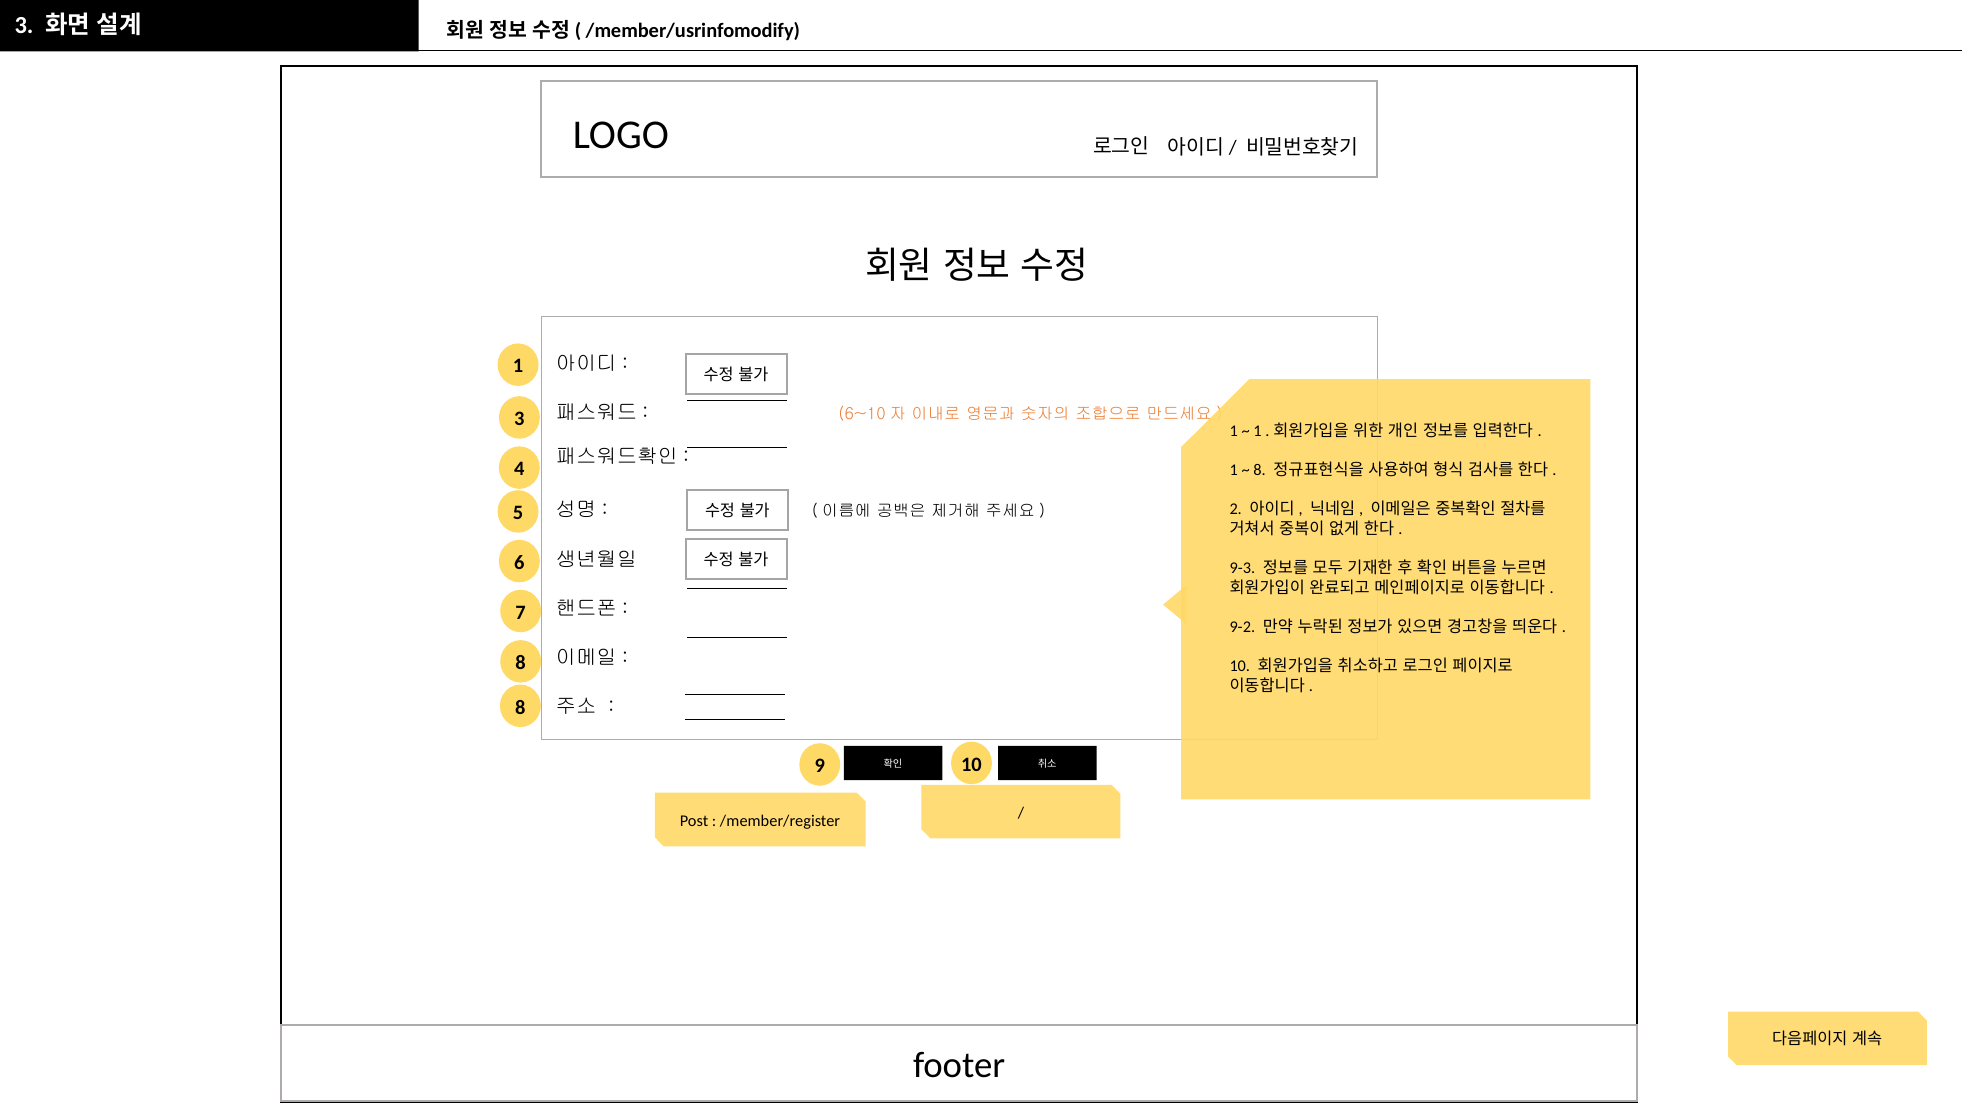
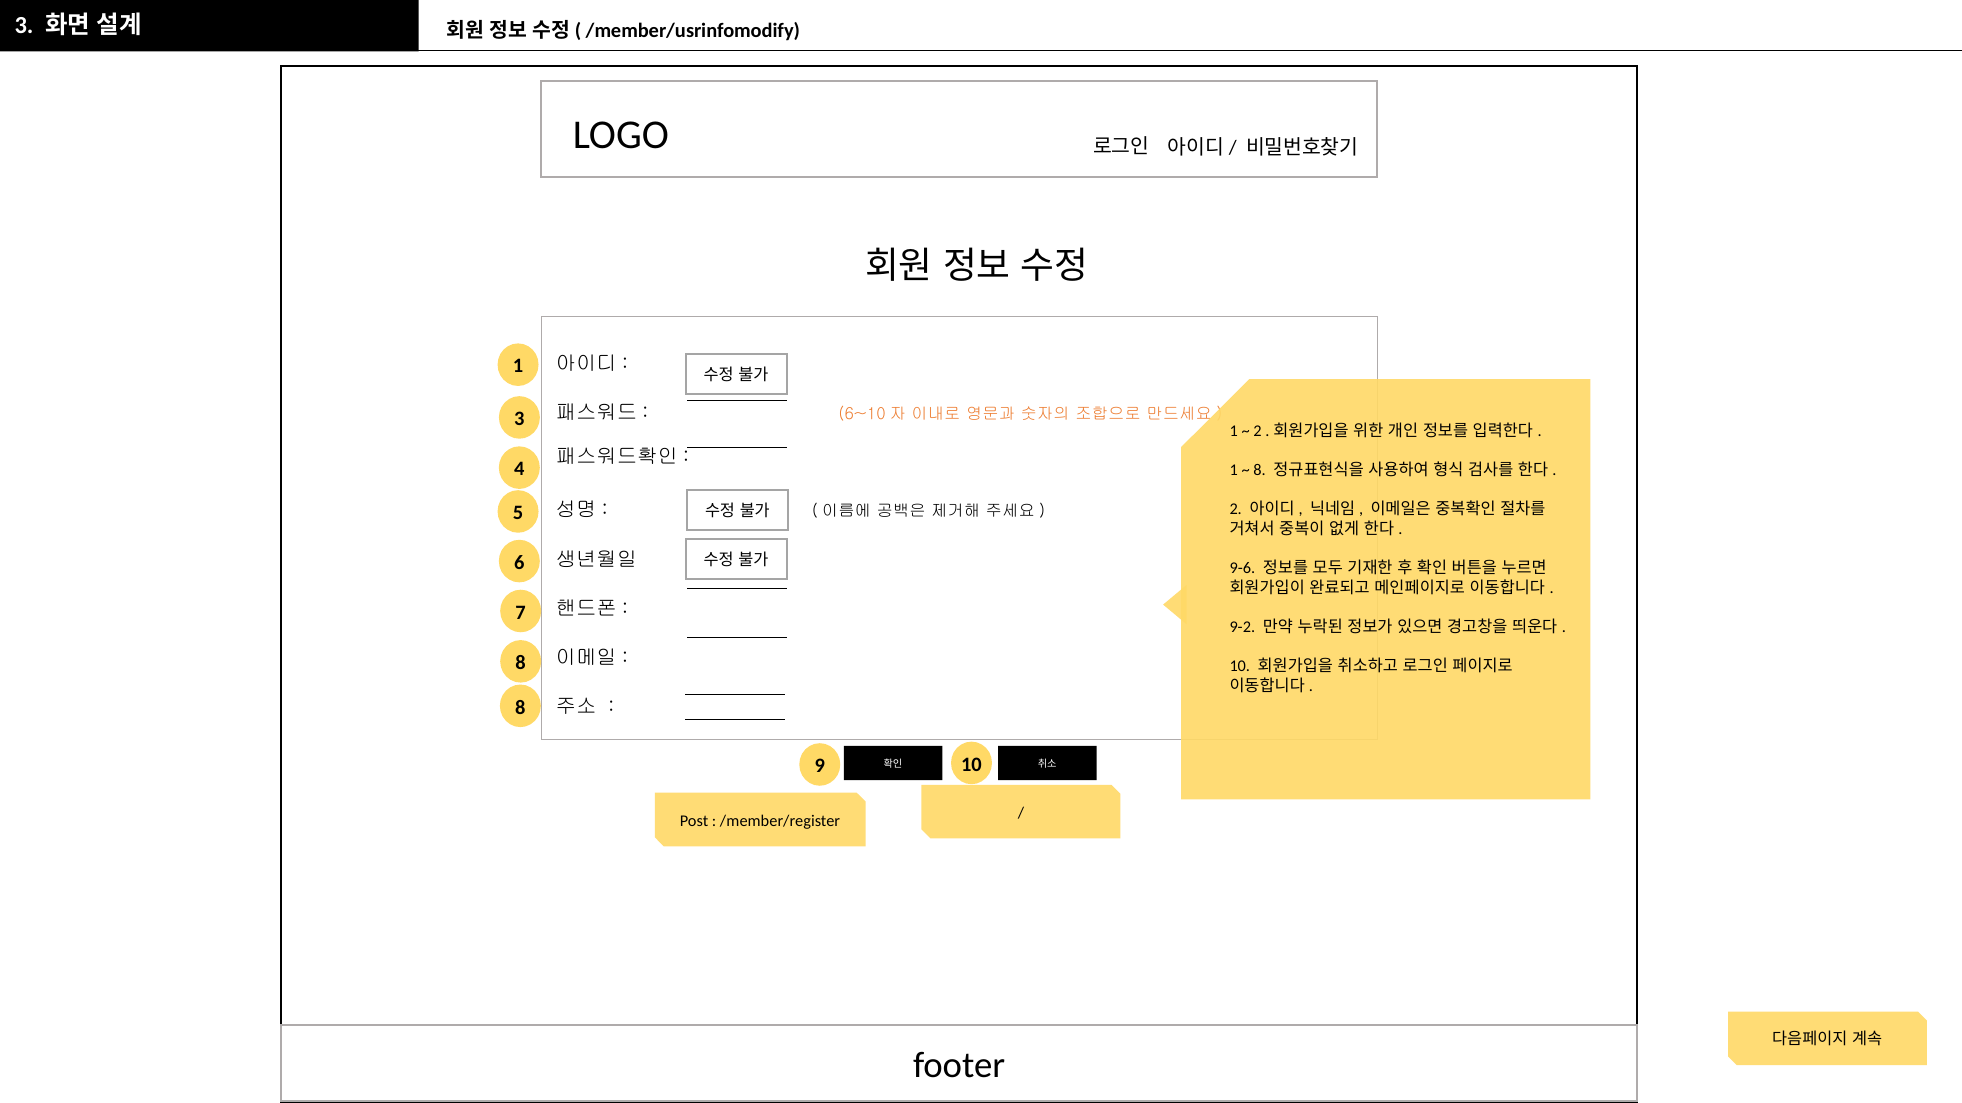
1 at (1257, 432): 1 -> 2
9-3: 9-3 -> 9-6
